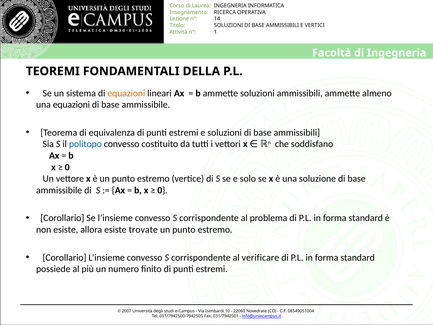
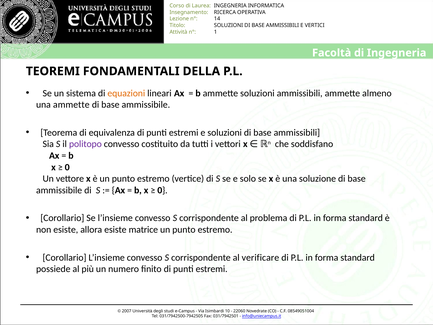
una equazioni: equazioni -> ammette
politopo colour: blue -> purple
trovate: trovate -> matrice
